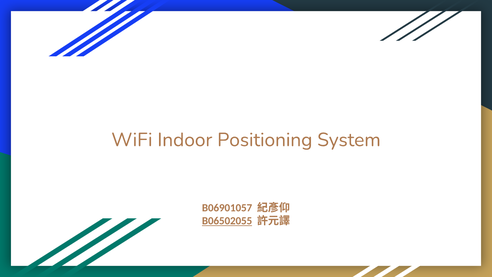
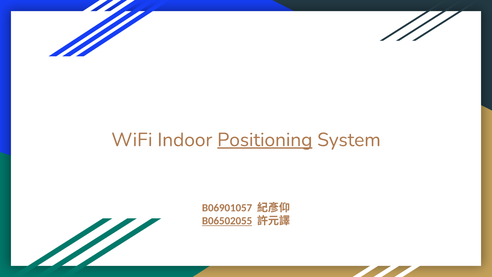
Positioning underline: none -> present
